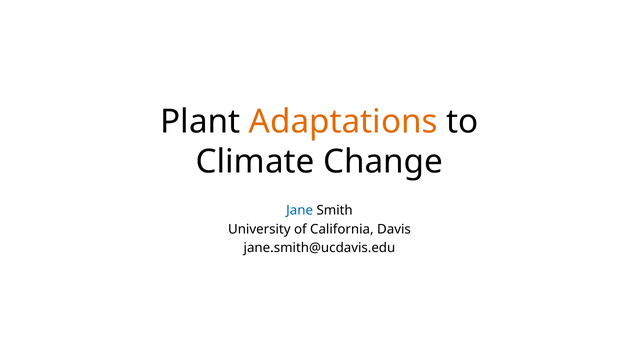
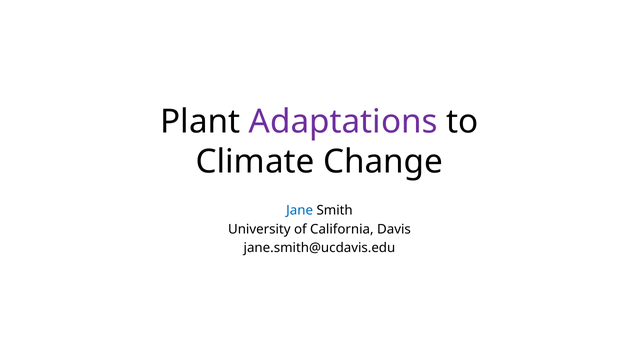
Adaptations colour: orange -> purple
